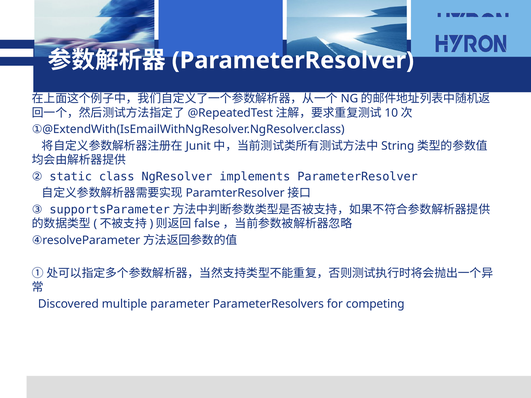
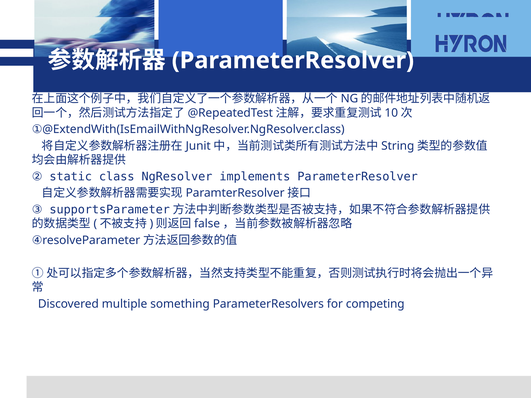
parameter: parameter -> something
